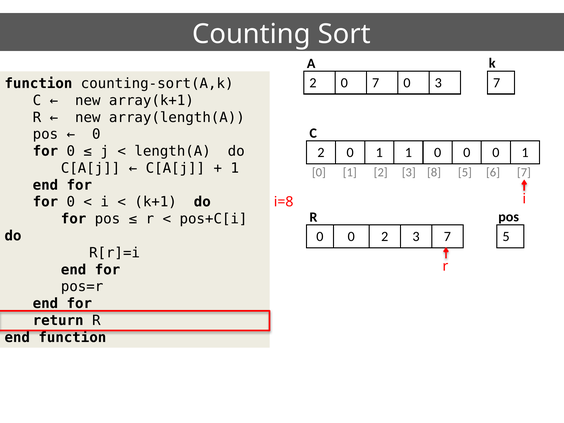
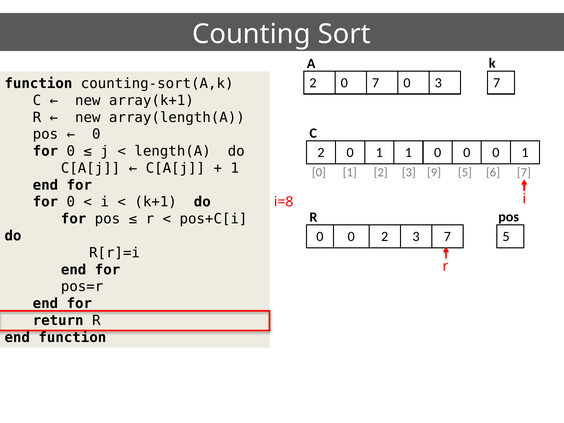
8: 8 -> 9
